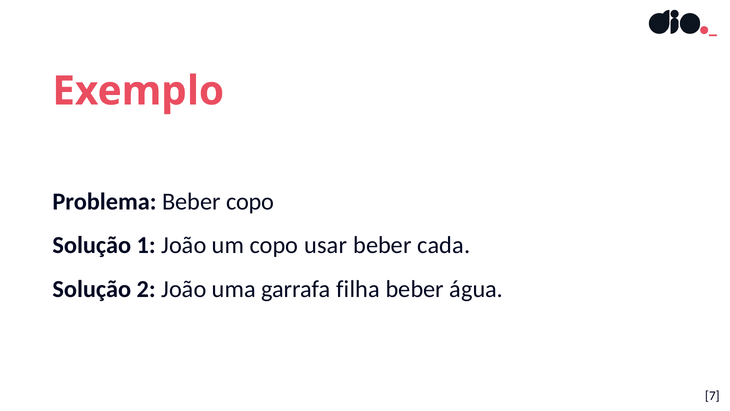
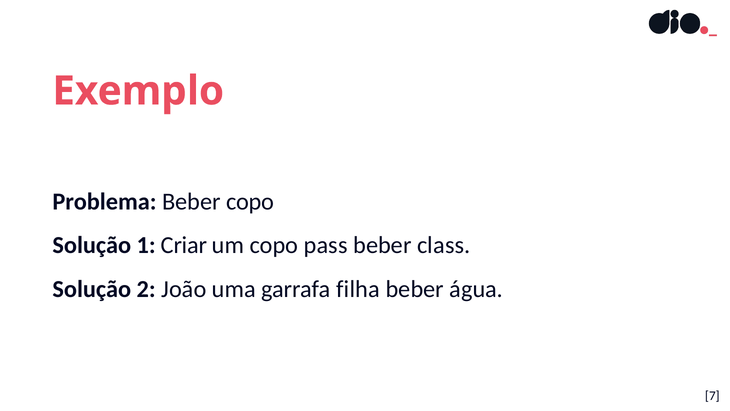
1 João: João -> Criar
usar: usar -> pass
cada: cada -> class
